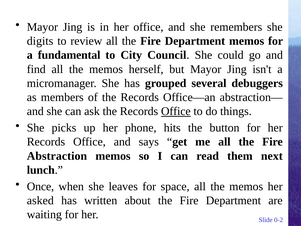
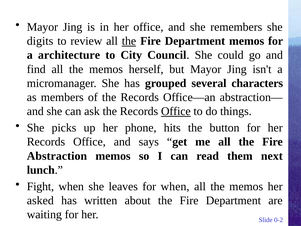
the at (129, 41) underline: none -> present
fundamental: fundamental -> architecture
debuggers: debuggers -> characters
Once: Once -> Fight
for space: space -> when
